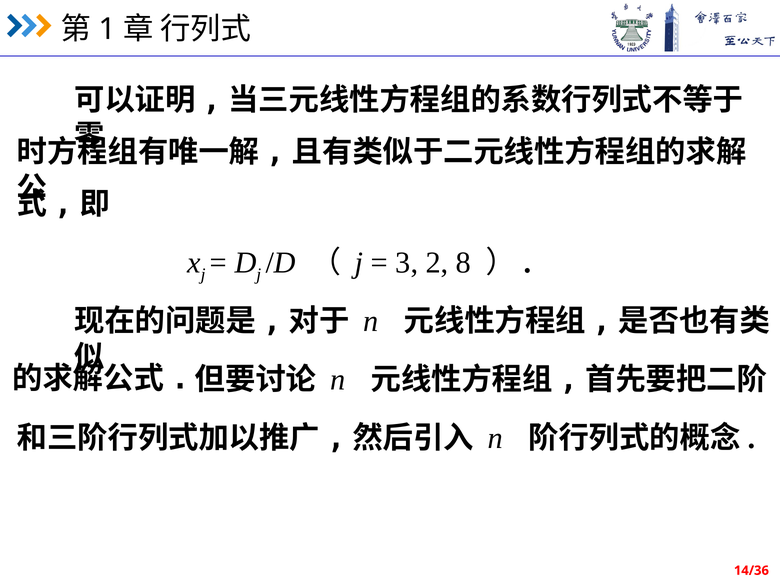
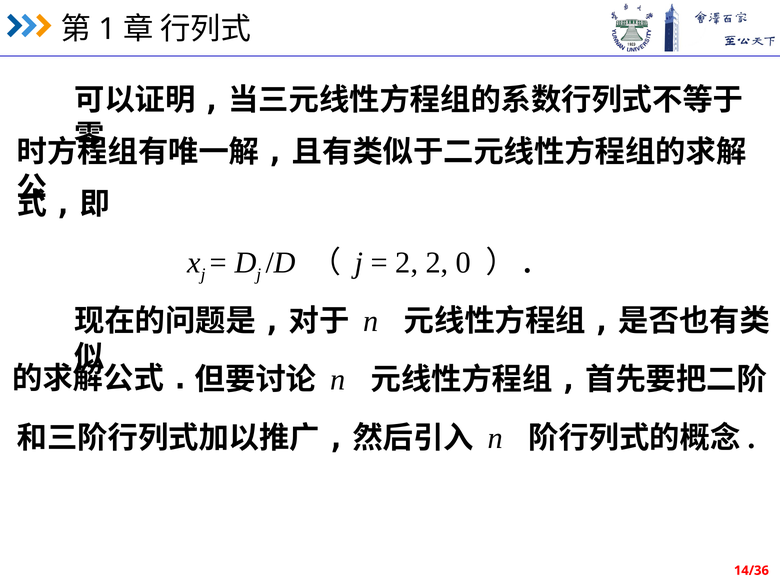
3 at (407, 263): 3 -> 2
8: 8 -> 0
